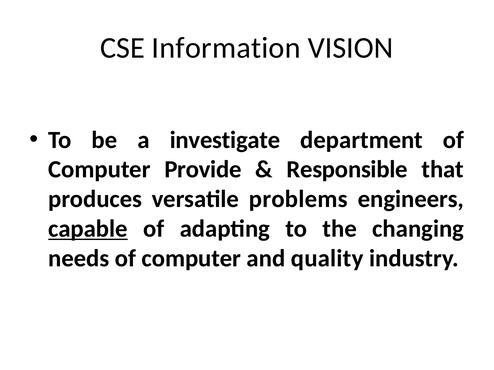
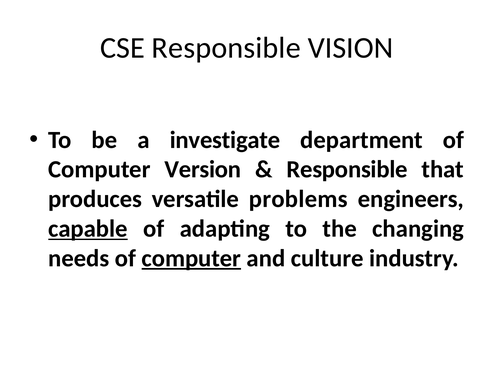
CSE Information: Information -> Responsible
Provide: Provide -> Version
computer at (191, 259) underline: none -> present
quality: quality -> culture
